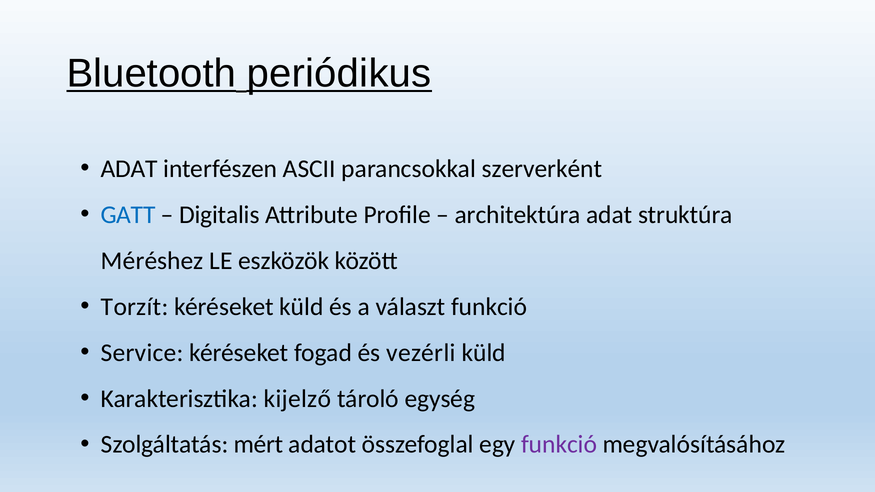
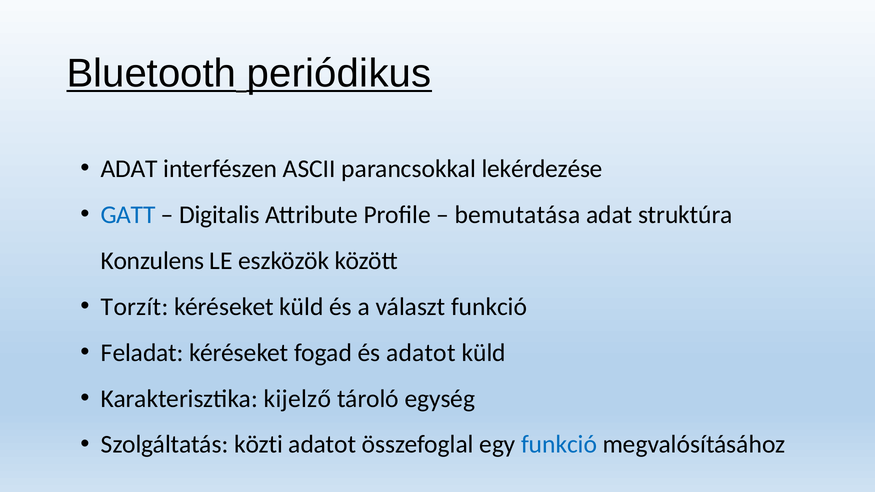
szerverként: szerverként -> lekérdezése
architektúra: architektúra -> bemutatása
Méréshez: Méréshez -> Konzulens
Service: Service -> Feladat
és vezérli: vezérli -> adatot
mért: mért -> közti
funkció at (559, 445) colour: purple -> blue
